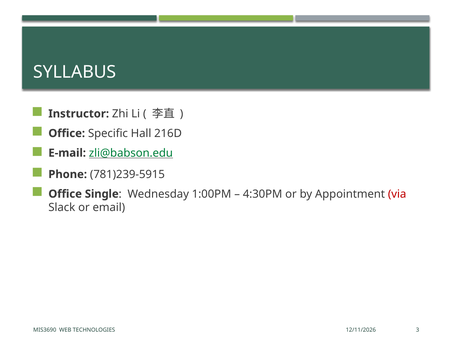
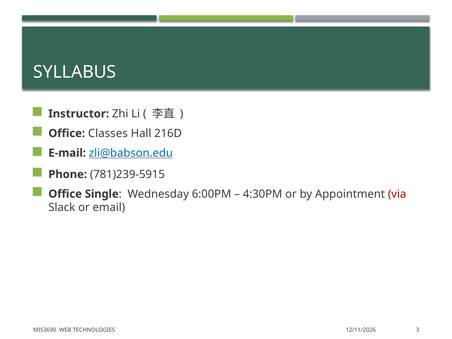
Specific: Specific -> Classes
zli@babson.edu colour: green -> blue
1:00PM: 1:00PM -> 6:00PM
